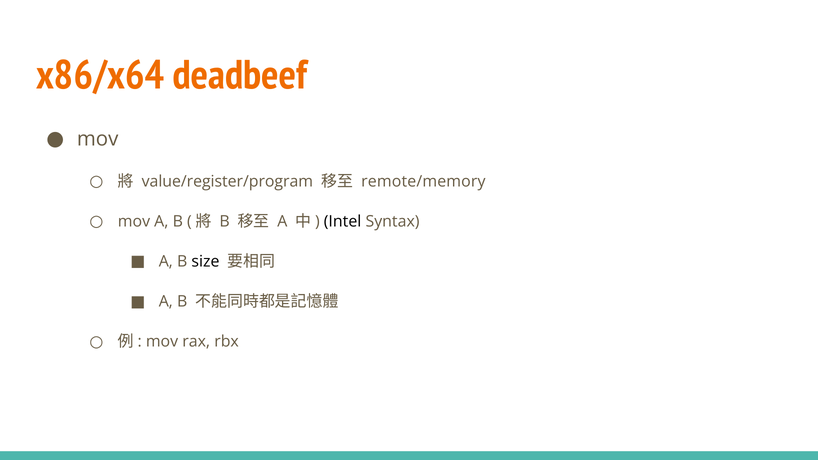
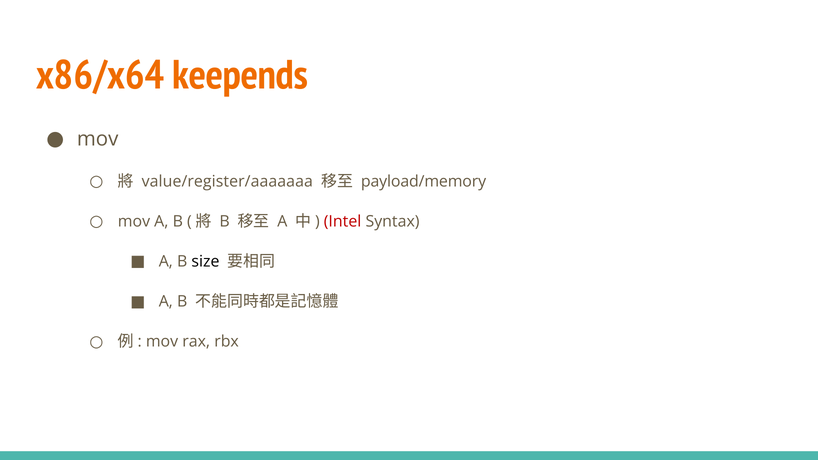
deadbeef: deadbeef -> keepends
value/register/program: value/register/program -> value/register/aaaaaaa
remote/memory: remote/memory -> payload/memory
Intel colour: black -> red
